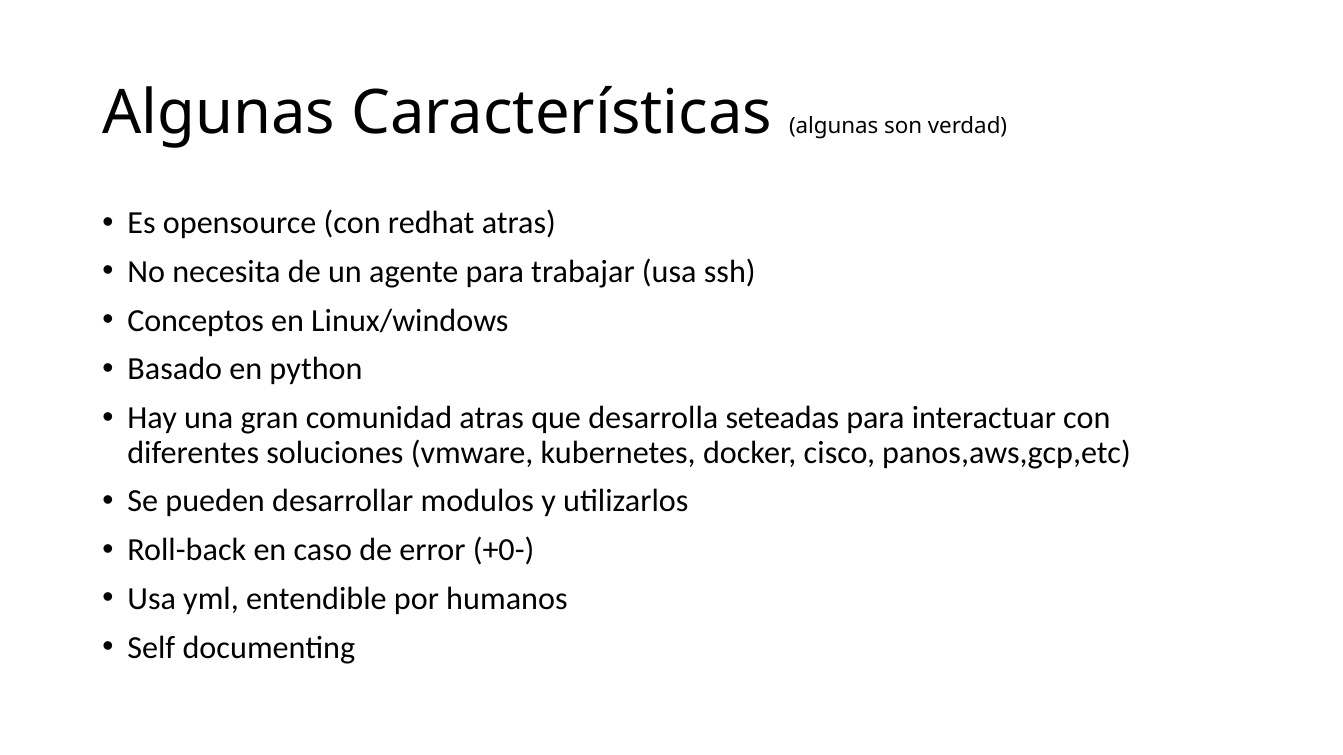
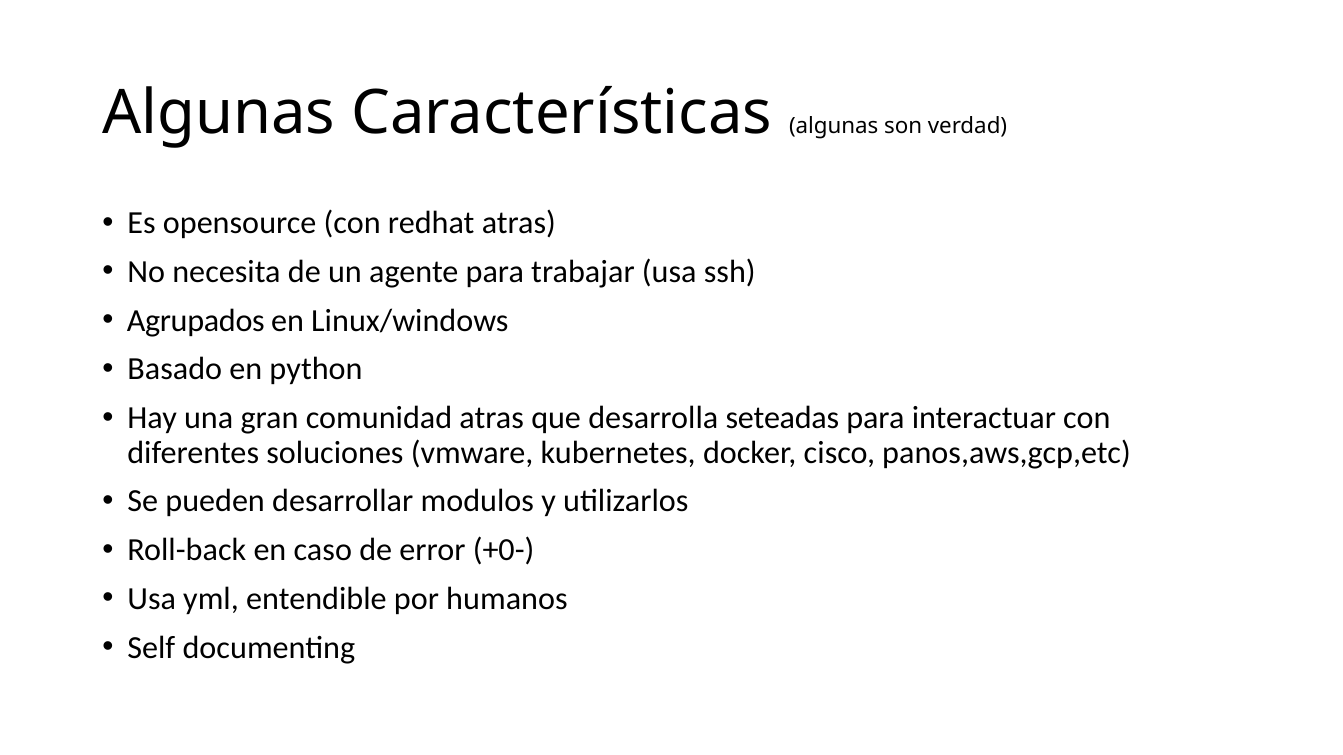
Conceptos: Conceptos -> Agrupados
